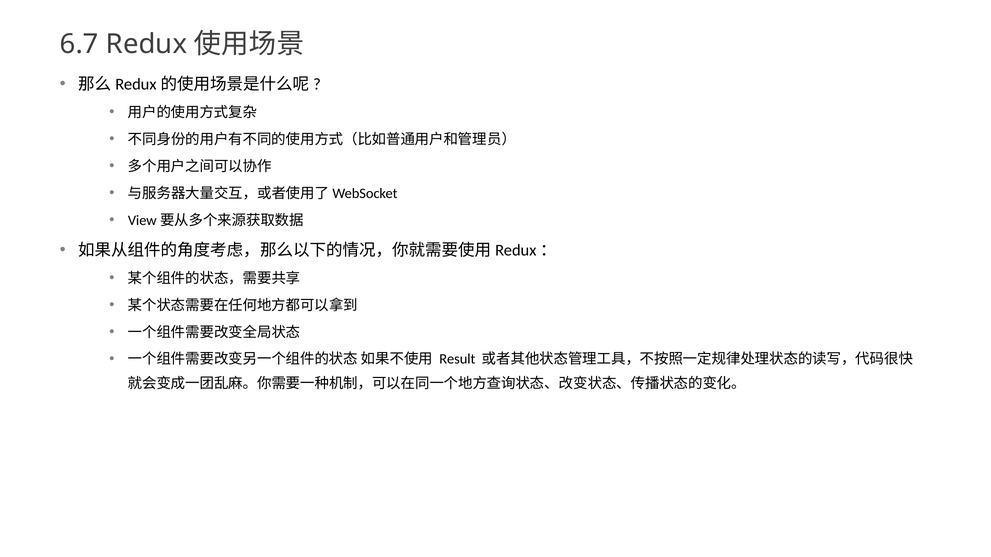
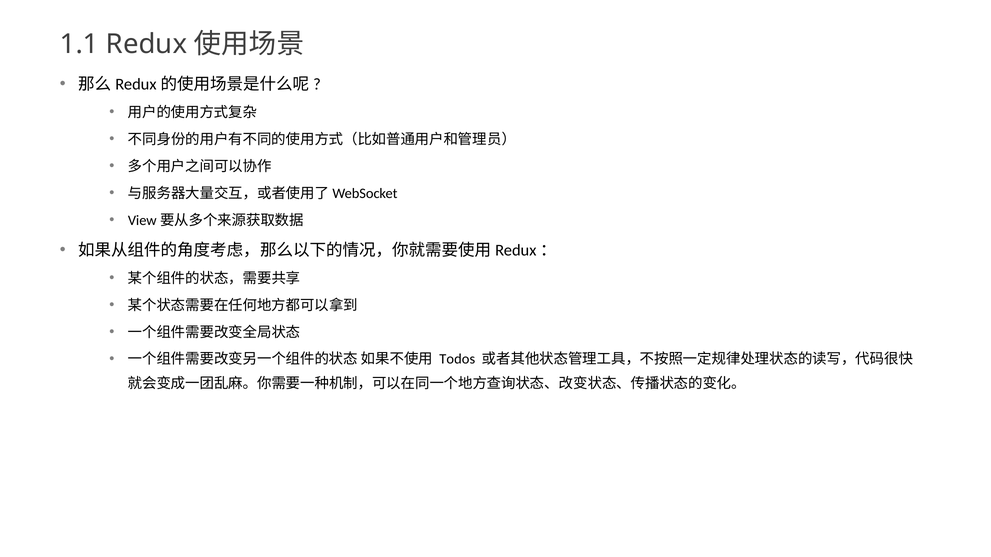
6.7: 6.7 -> 1.1
Result: Result -> Todos
